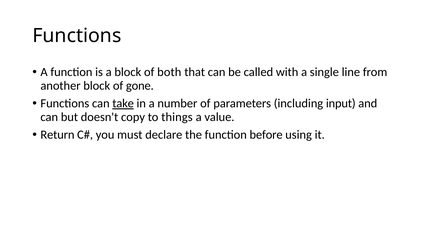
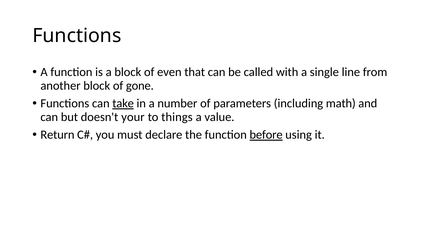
both: both -> even
input: input -> math
copy: copy -> your
before underline: none -> present
